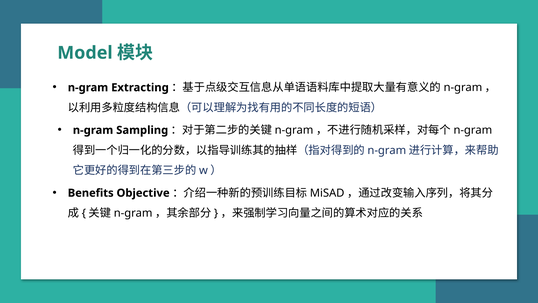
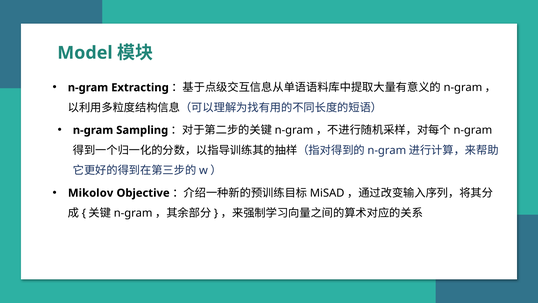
Benefits: Benefits -> Mikolov
